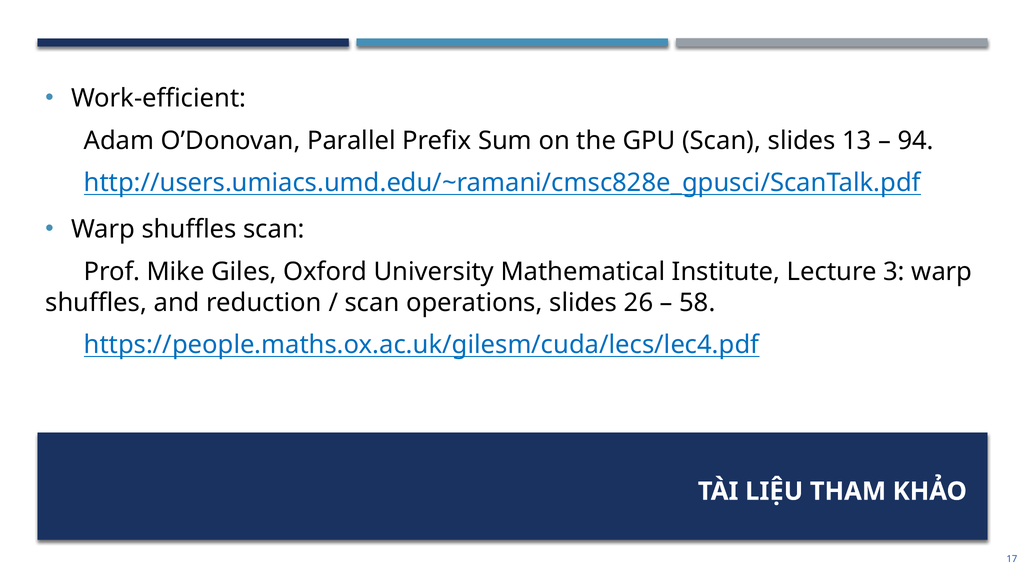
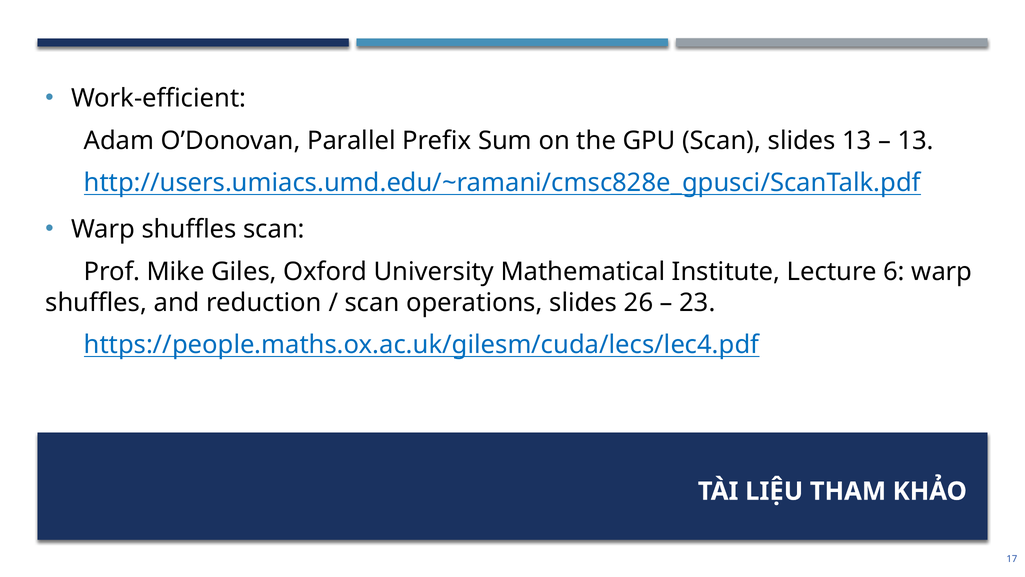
94 at (916, 141): 94 -> 13
3: 3 -> 6
58: 58 -> 23
